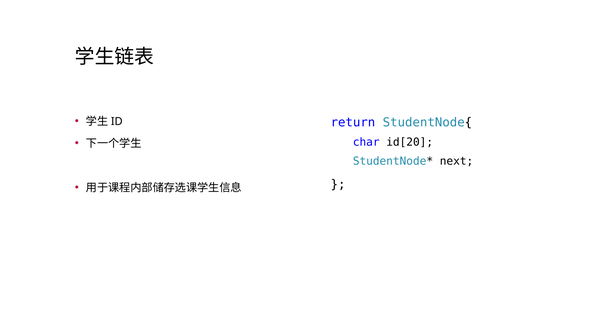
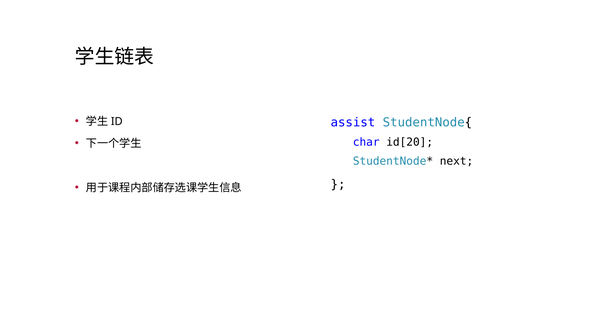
return: return -> assist
